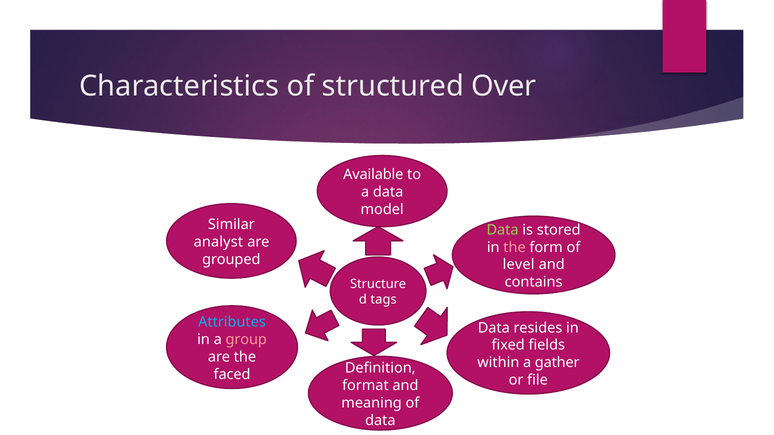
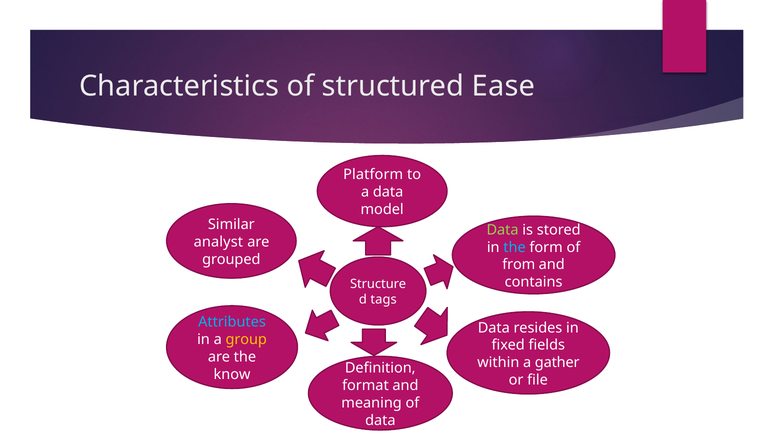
Over: Over -> Ease
Available: Available -> Platform
the at (515, 248) colour: pink -> light blue
level: level -> from
group colour: pink -> yellow
faced: faced -> know
